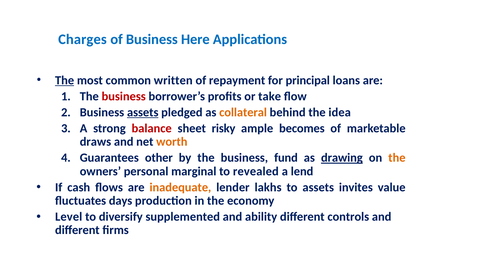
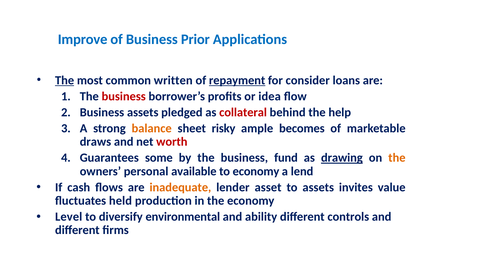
Charges: Charges -> Improve
Here: Here -> Prior
repayment underline: none -> present
principal: principal -> consider
take: take -> idea
assets at (143, 112) underline: present -> none
collateral colour: orange -> red
idea: idea -> help
balance colour: red -> orange
worth colour: orange -> red
other: other -> some
marginal: marginal -> available
to revealed: revealed -> economy
lakhs: lakhs -> asset
days: days -> held
supplemented: supplemented -> environmental
